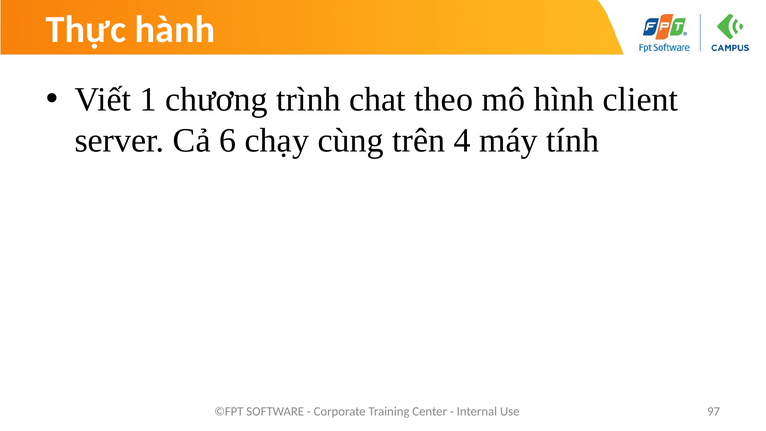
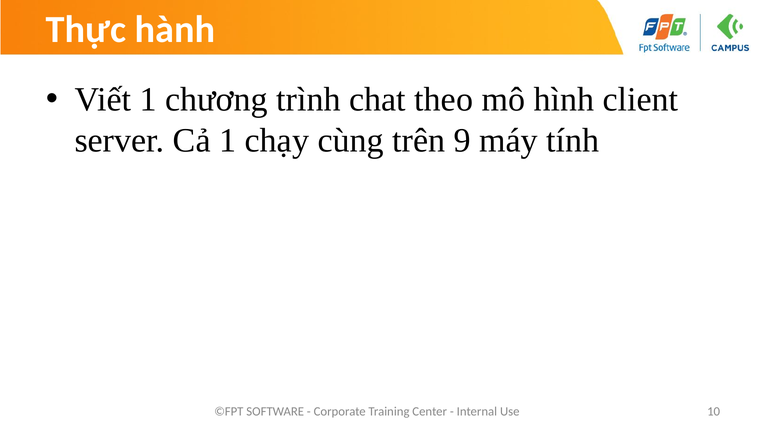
Cả 6: 6 -> 1
4: 4 -> 9
97: 97 -> 10
